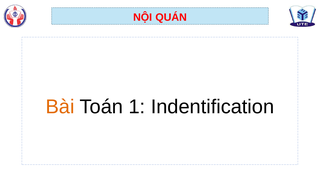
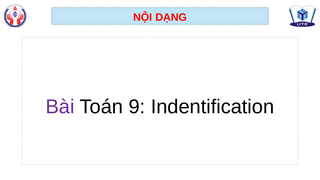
QUÁN: QUÁN -> DẠNG
Bài colour: orange -> purple
1: 1 -> 9
